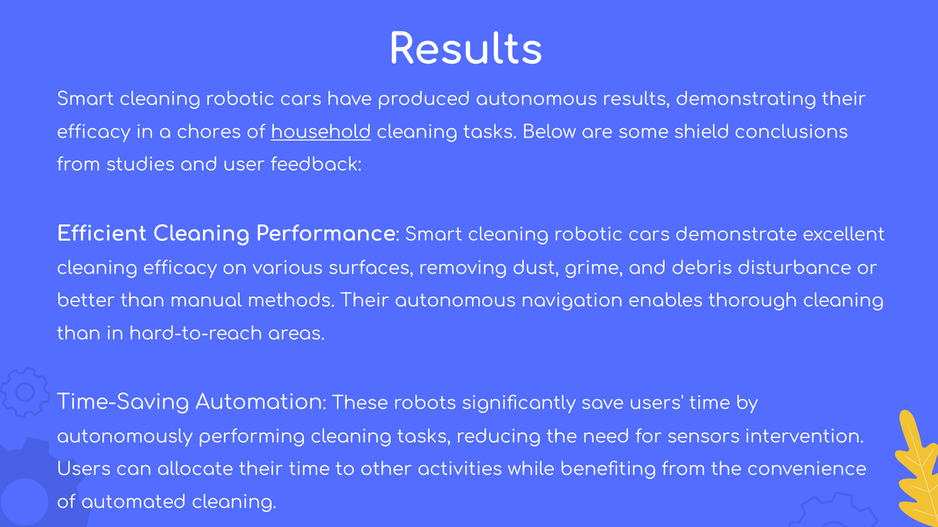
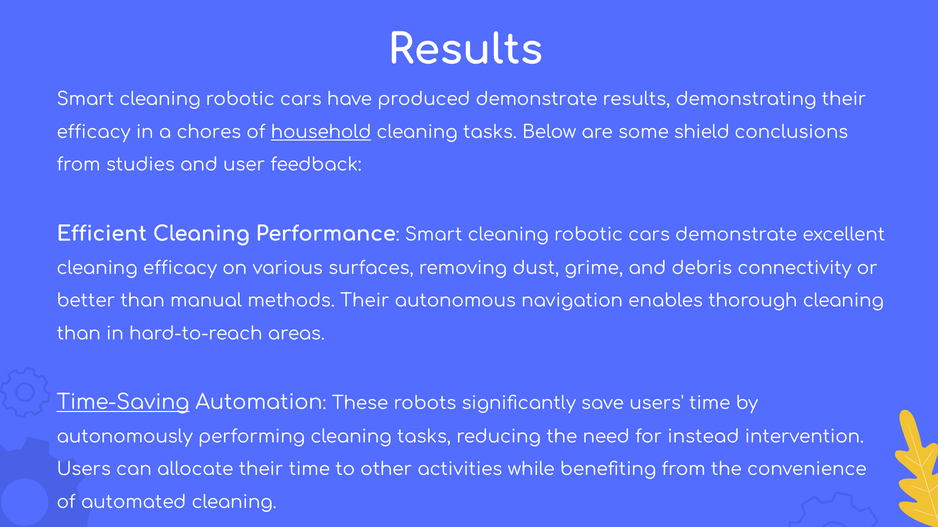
produced autonomous: autonomous -> demonstrate
disturbance: disturbance -> connectivity
Time-Saving underline: none -> present
sensors: sensors -> instead
